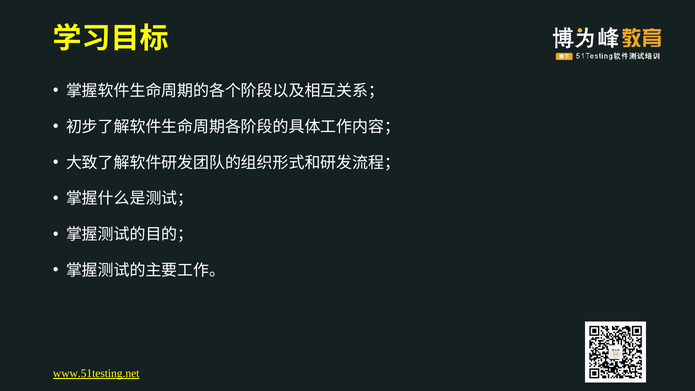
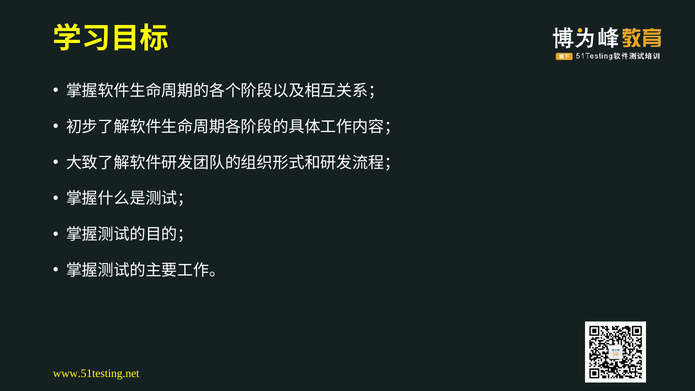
www.51testing.net underline: present -> none
